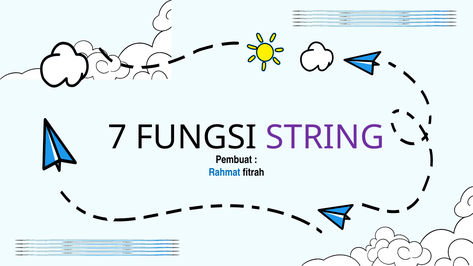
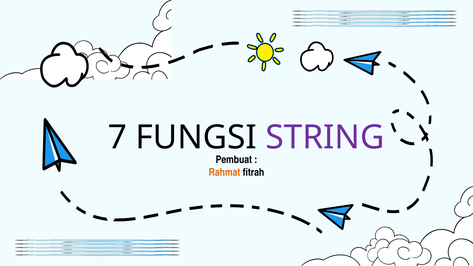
Rahmat colour: blue -> orange
